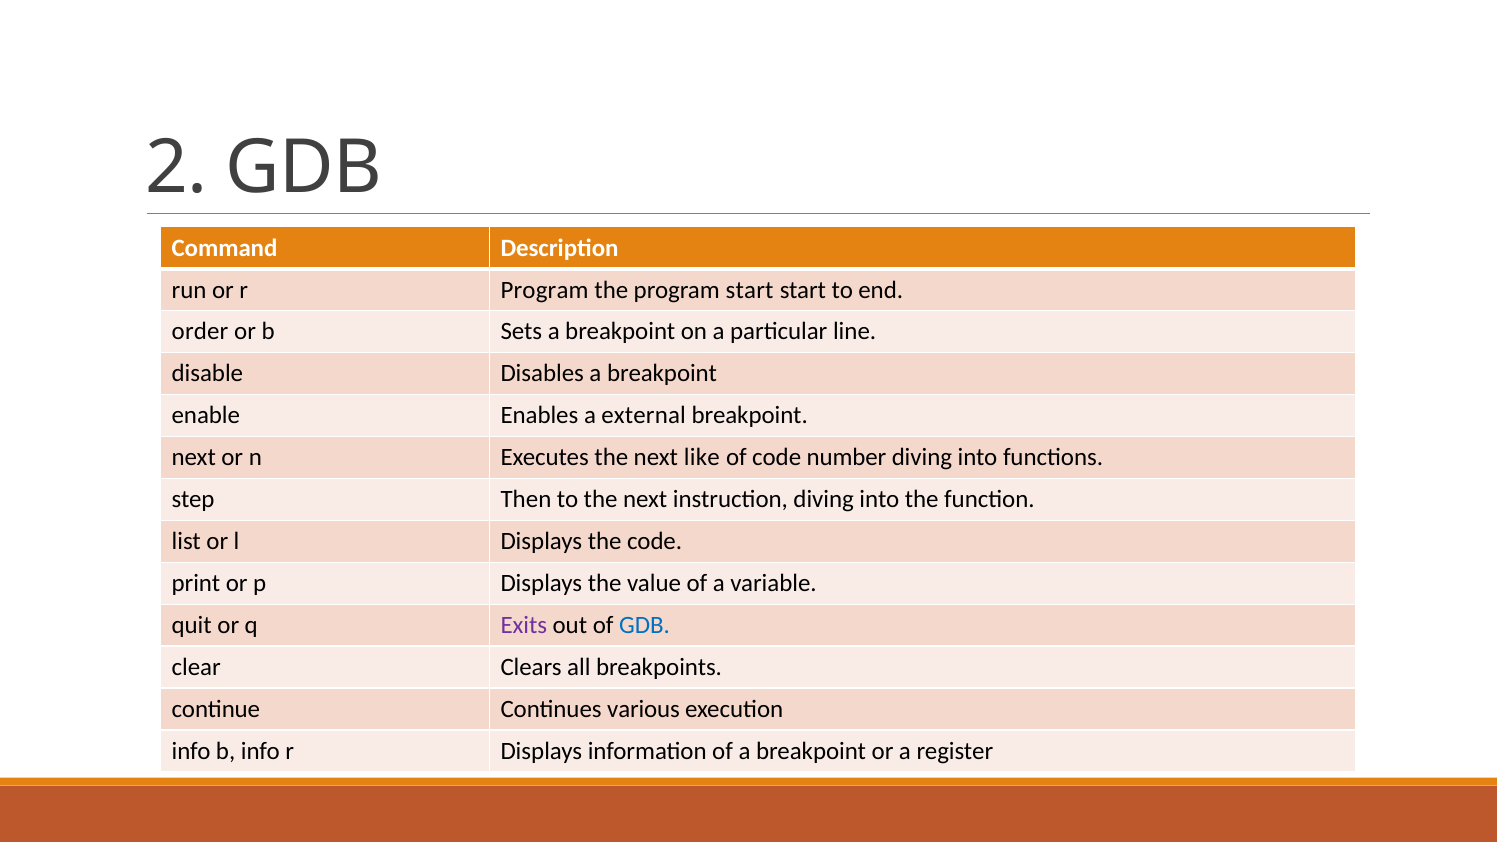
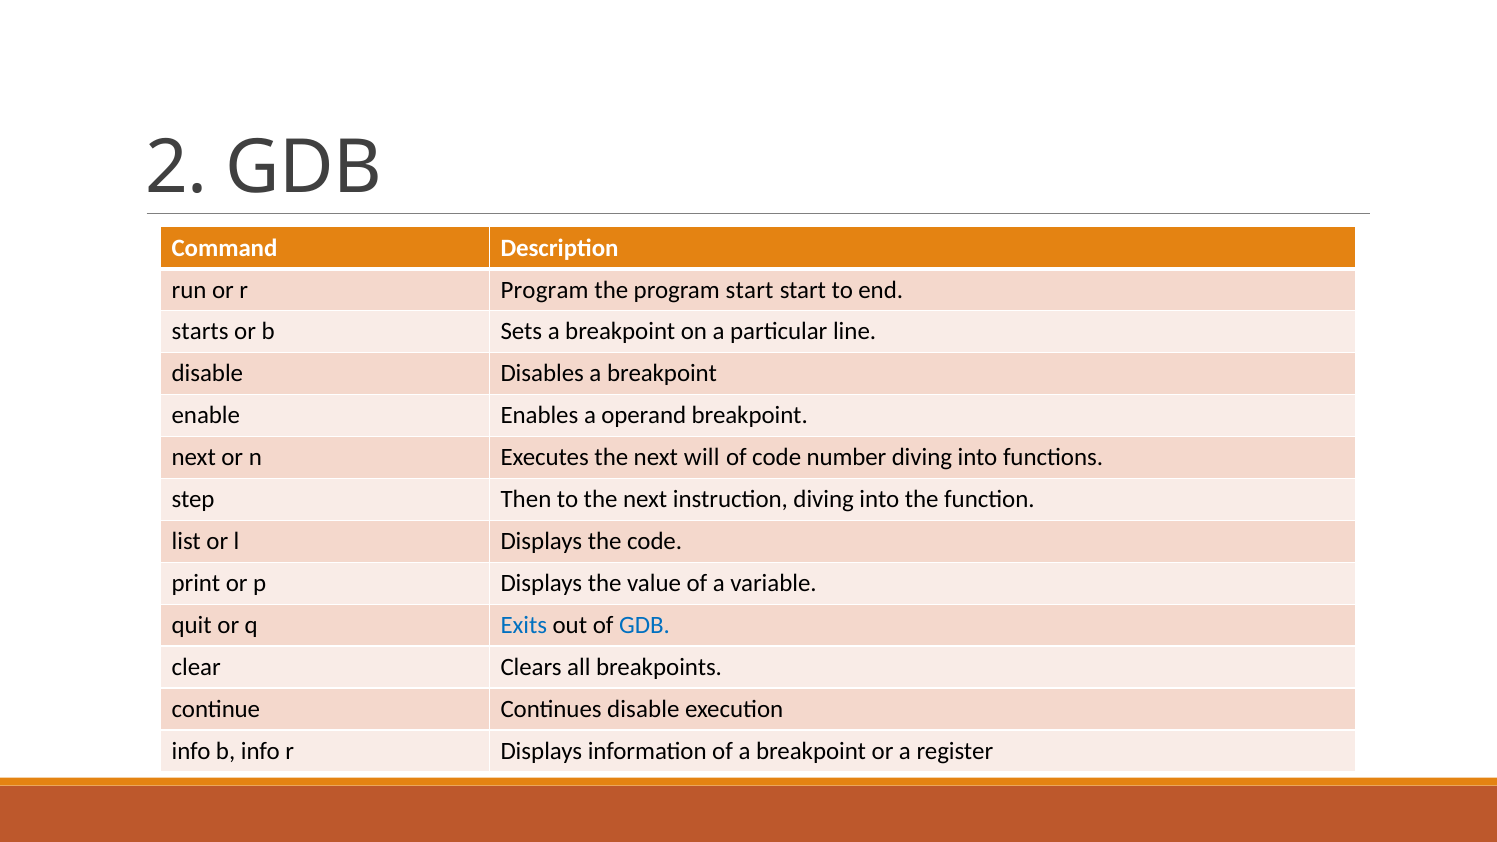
order: order -> starts
external: external -> operand
like: like -> will
Exits colour: purple -> blue
Continues various: various -> disable
